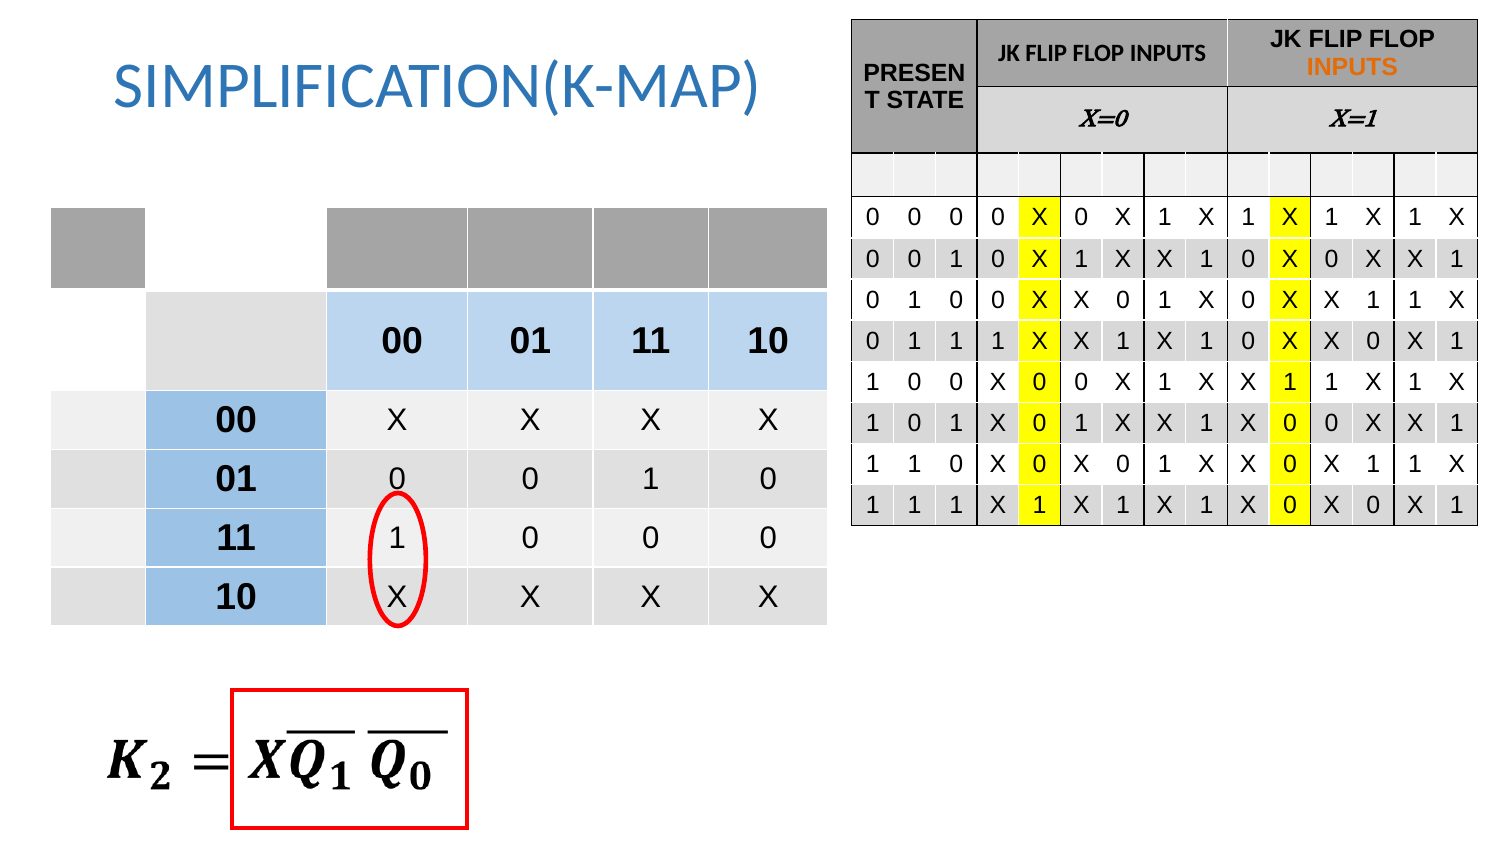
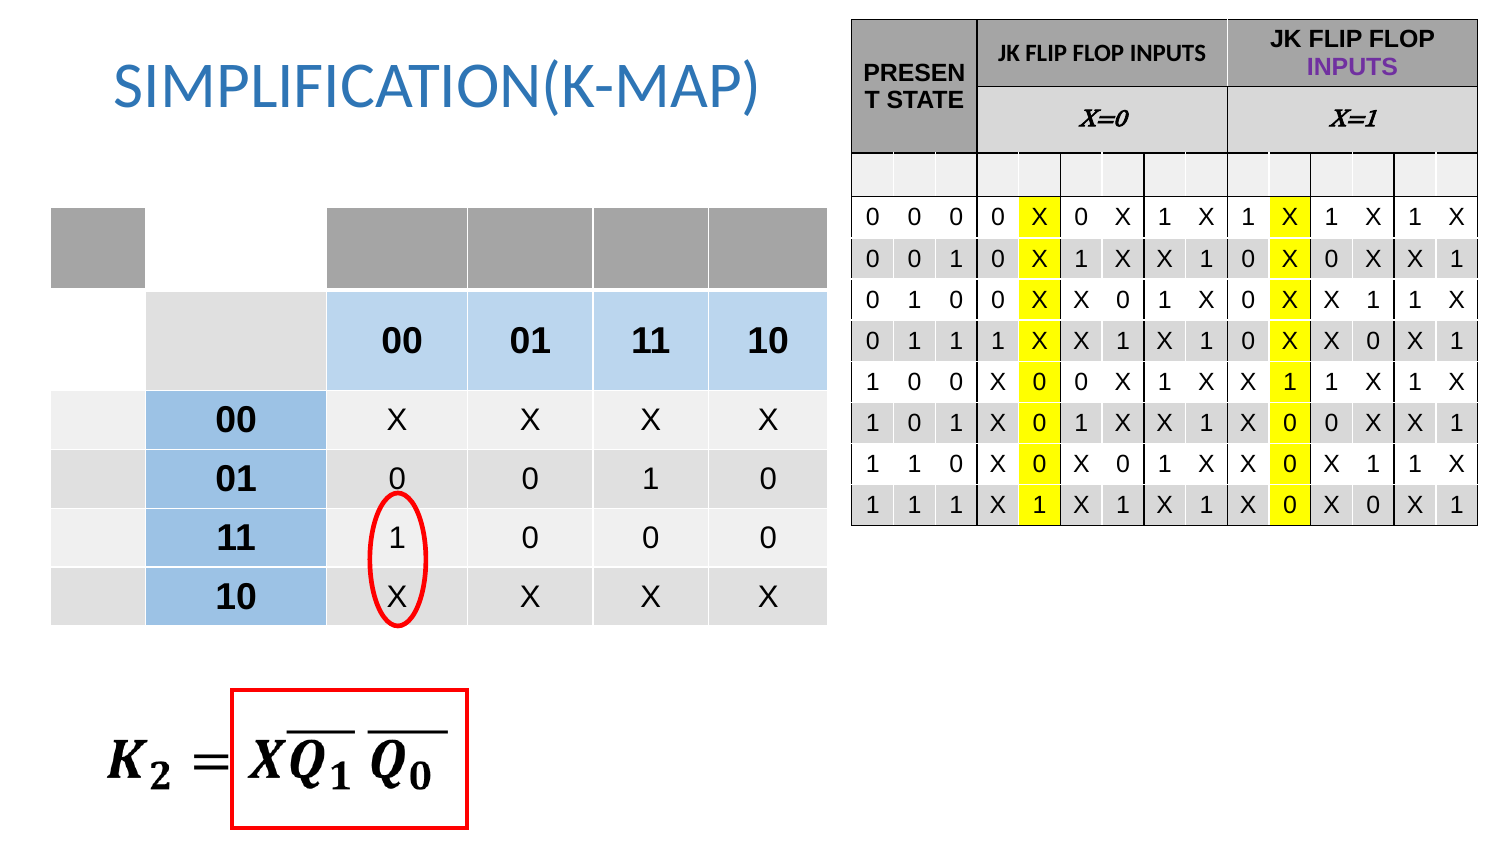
INPUTS at (1352, 67) colour: orange -> purple
